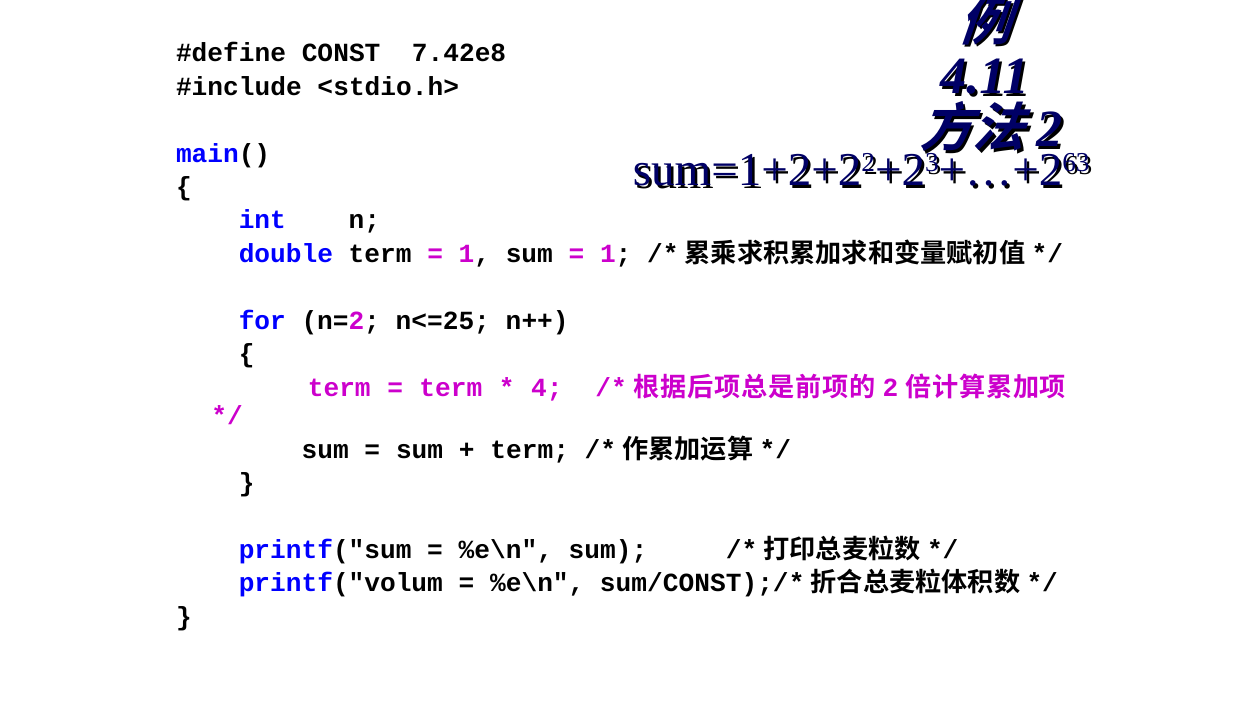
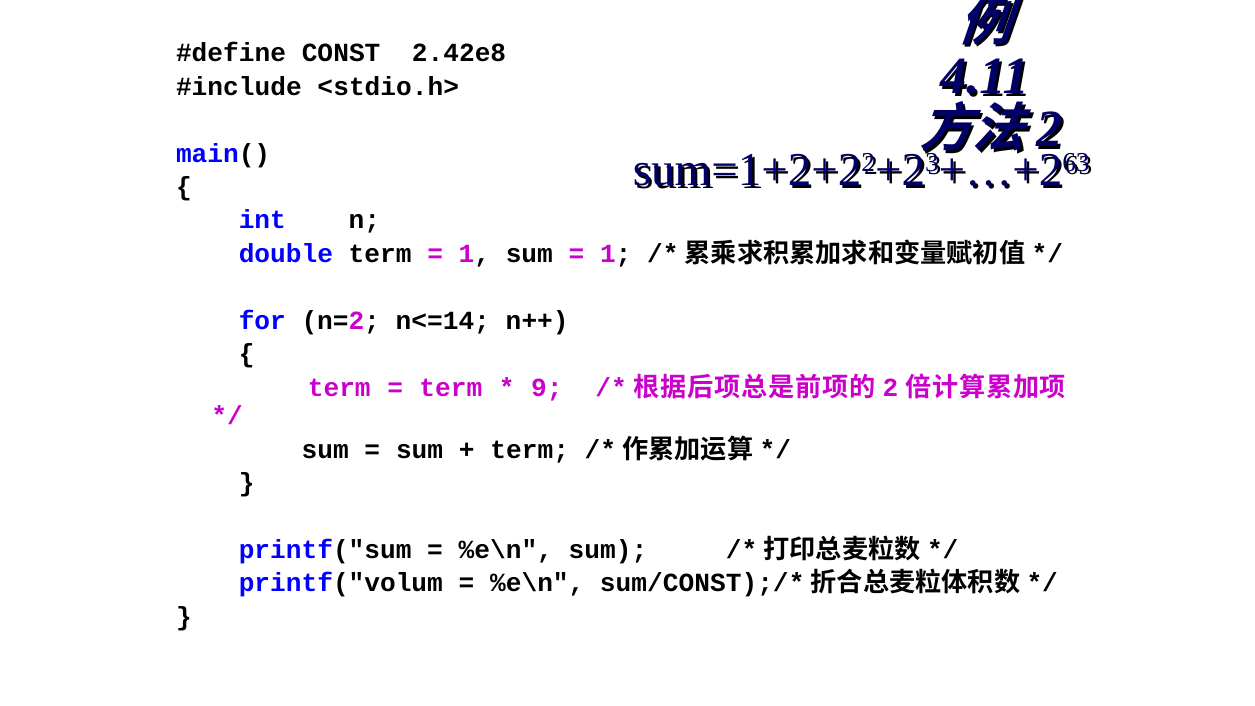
7.42e8: 7.42e8 -> 2.42e8
n<=25: n<=25 -> n<=14
4: 4 -> 9
